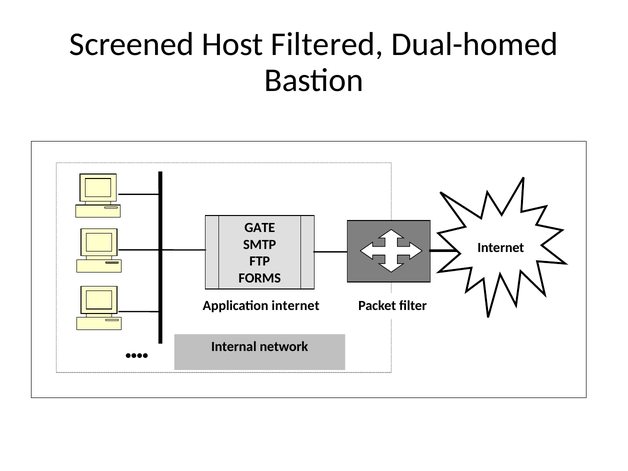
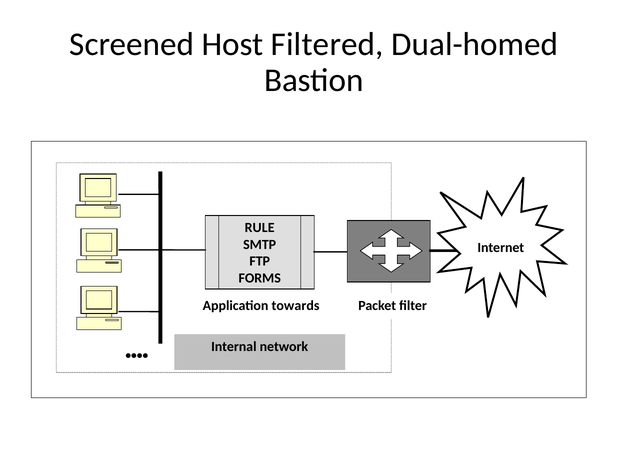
GATE: GATE -> RULE
Application internet: internet -> towards
